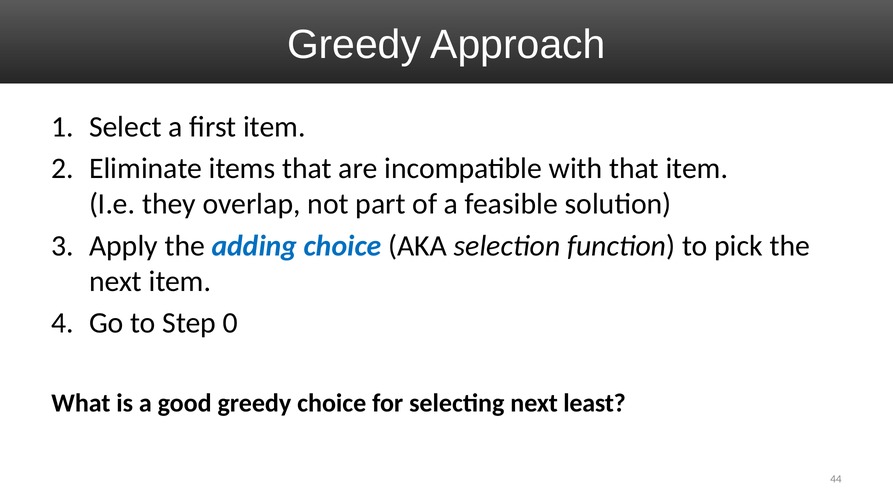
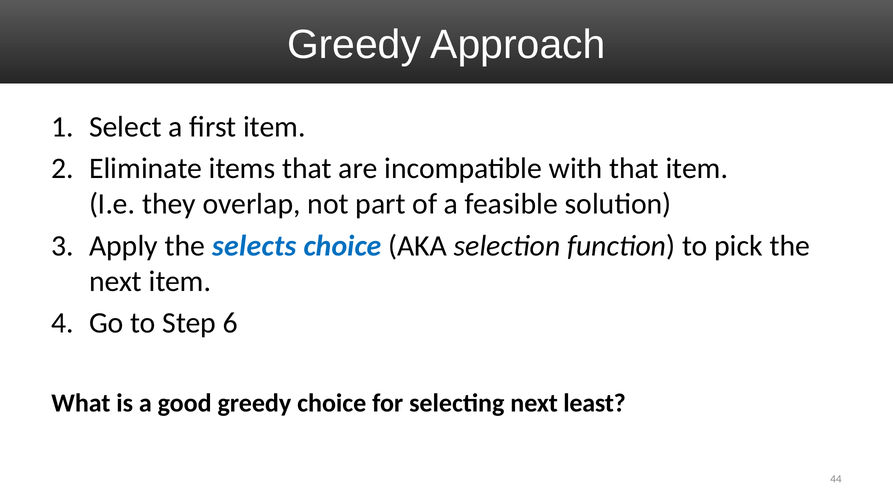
adding: adding -> selects
0: 0 -> 6
